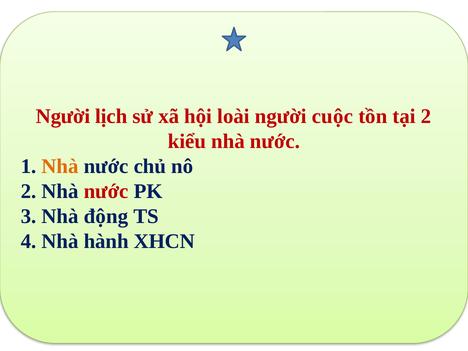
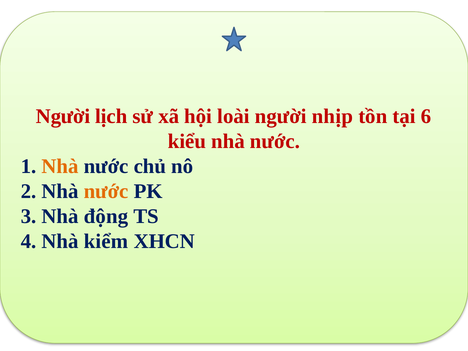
cuộc: cuộc -> nhịp
tại 2: 2 -> 6
nước at (106, 191) colour: red -> orange
hành: hành -> kiểm
